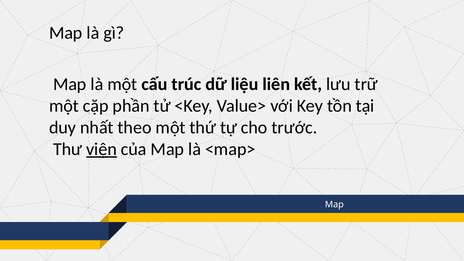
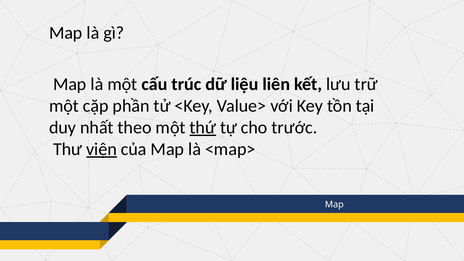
thứ underline: none -> present
